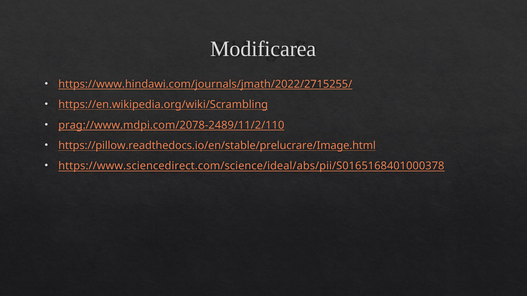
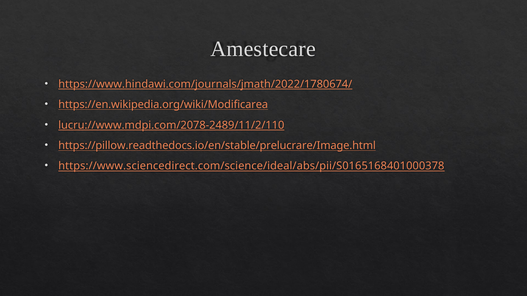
Modificarea: Modificarea -> Amestecare
https://www.hindawi.com/journals/jmath/2022/2715255/: https://www.hindawi.com/journals/jmath/2022/2715255/ -> https://www.hindawi.com/journals/jmath/2022/1780674/
https://en.wikipedia.org/wiki/Scrambling: https://en.wikipedia.org/wiki/Scrambling -> https://en.wikipedia.org/wiki/Modificarea
prag://www.mdpi.com/2078-2489/11/2/110: prag://www.mdpi.com/2078-2489/11/2/110 -> lucru://www.mdpi.com/2078-2489/11/2/110
